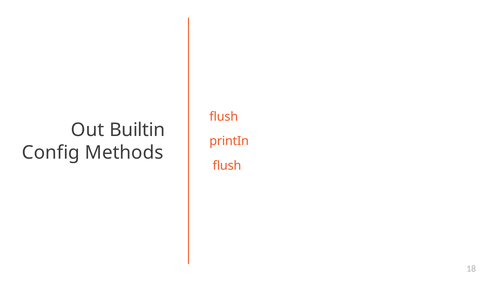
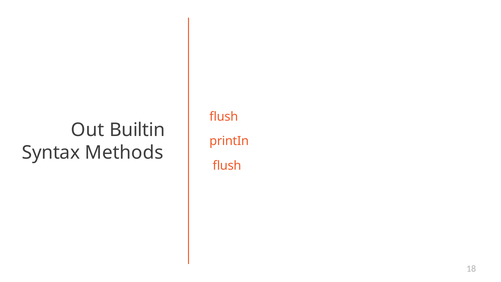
Config: Config -> Syntax
